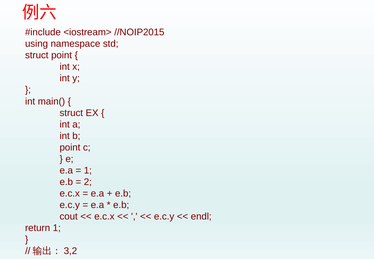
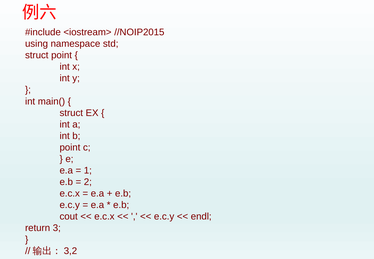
return 1: 1 -> 3
